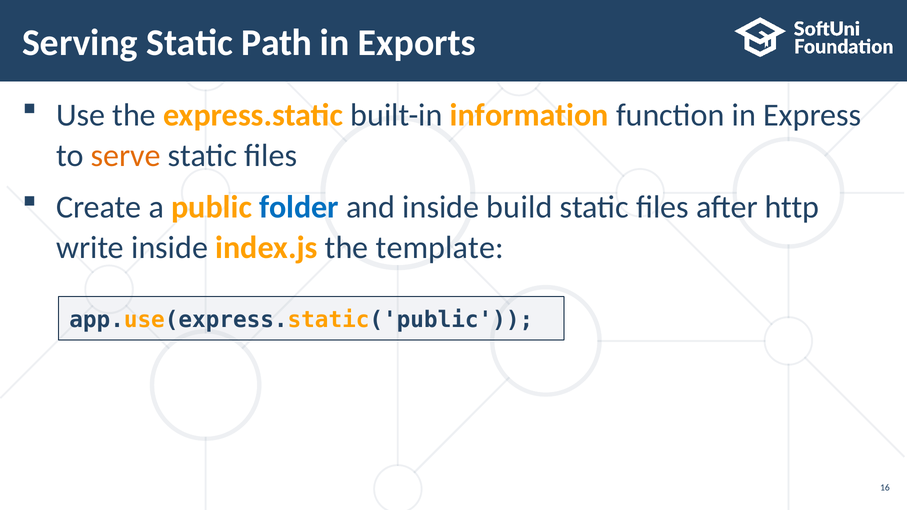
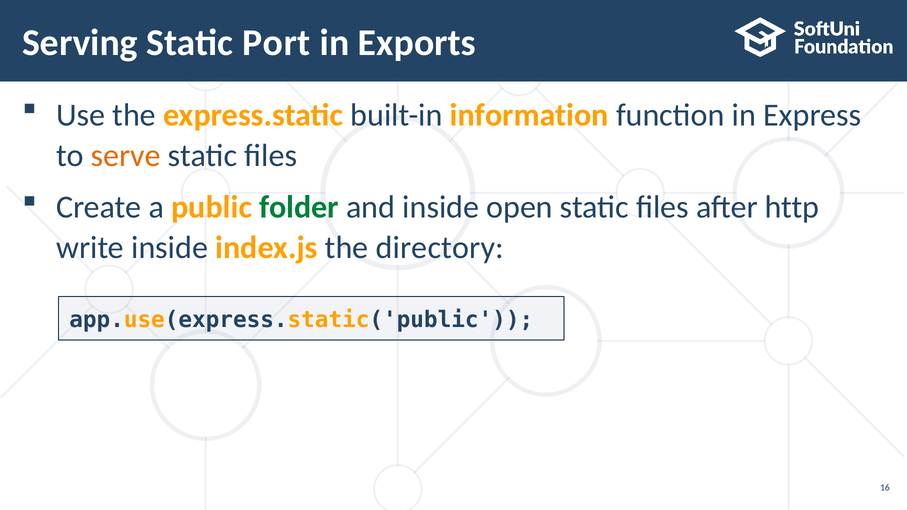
Path: Path -> Port
folder colour: blue -> green
build: build -> open
template: template -> directory
